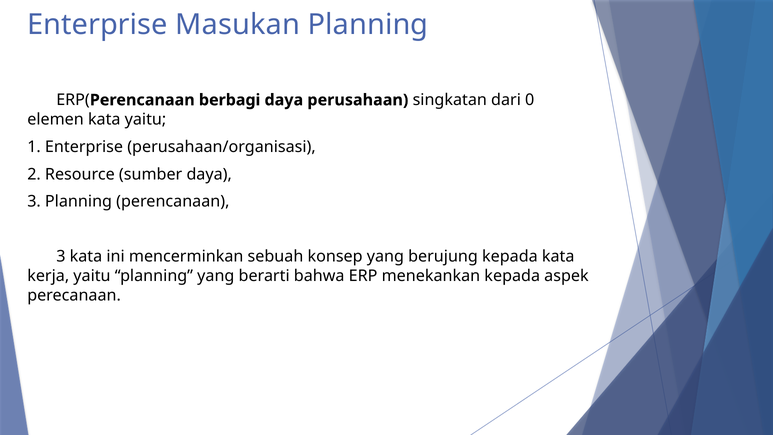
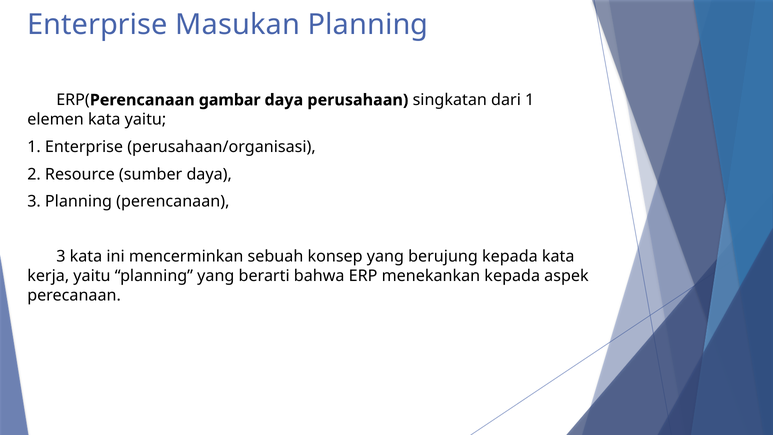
berbagi: berbagi -> gambar
dari 0: 0 -> 1
